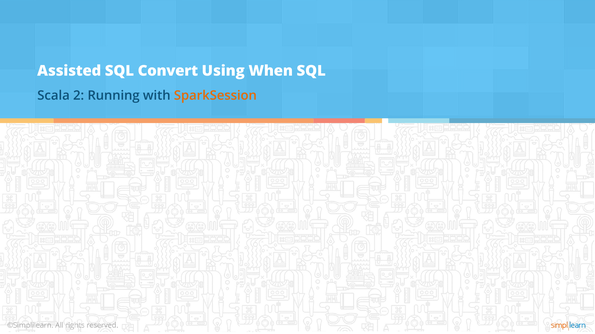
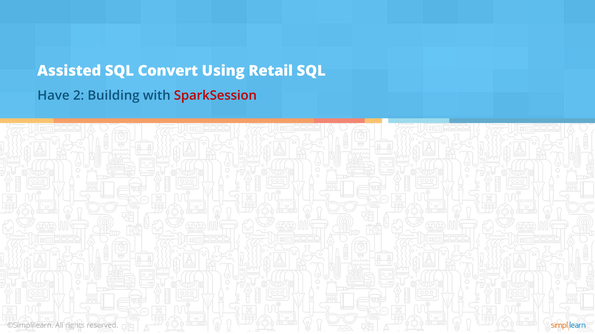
When: When -> Retail
Scala: Scala -> Have
Running: Running -> Building
SparkSession colour: orange -> red
